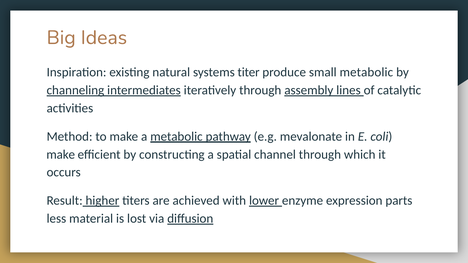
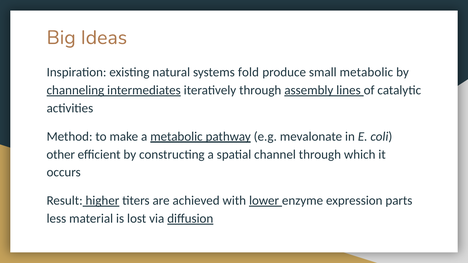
titer: titer -> fold
make at (61, 155): make -> other
